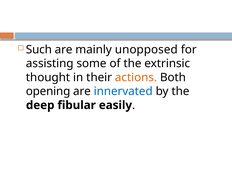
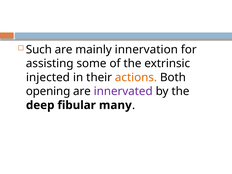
unopposed: unopposed -> innervation
thought: thought -> injected
innervated colour: blue -> purple
easily: easily -> many
